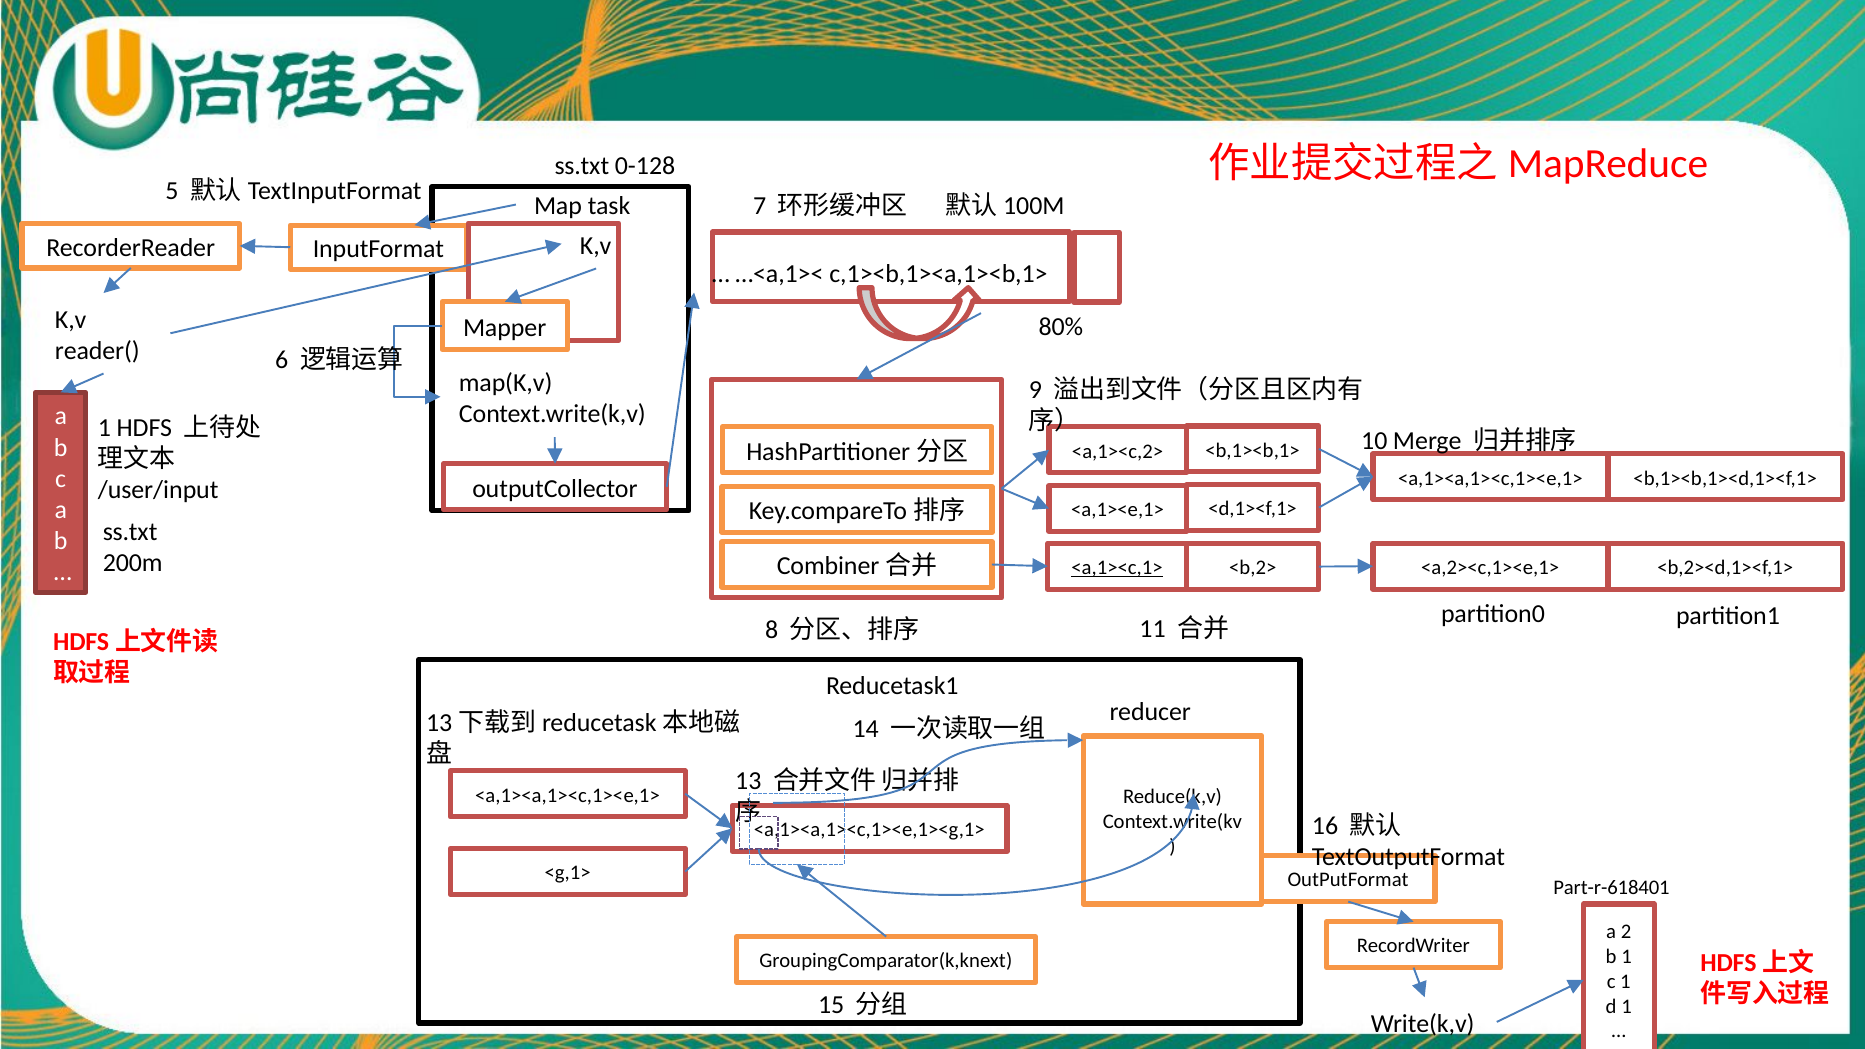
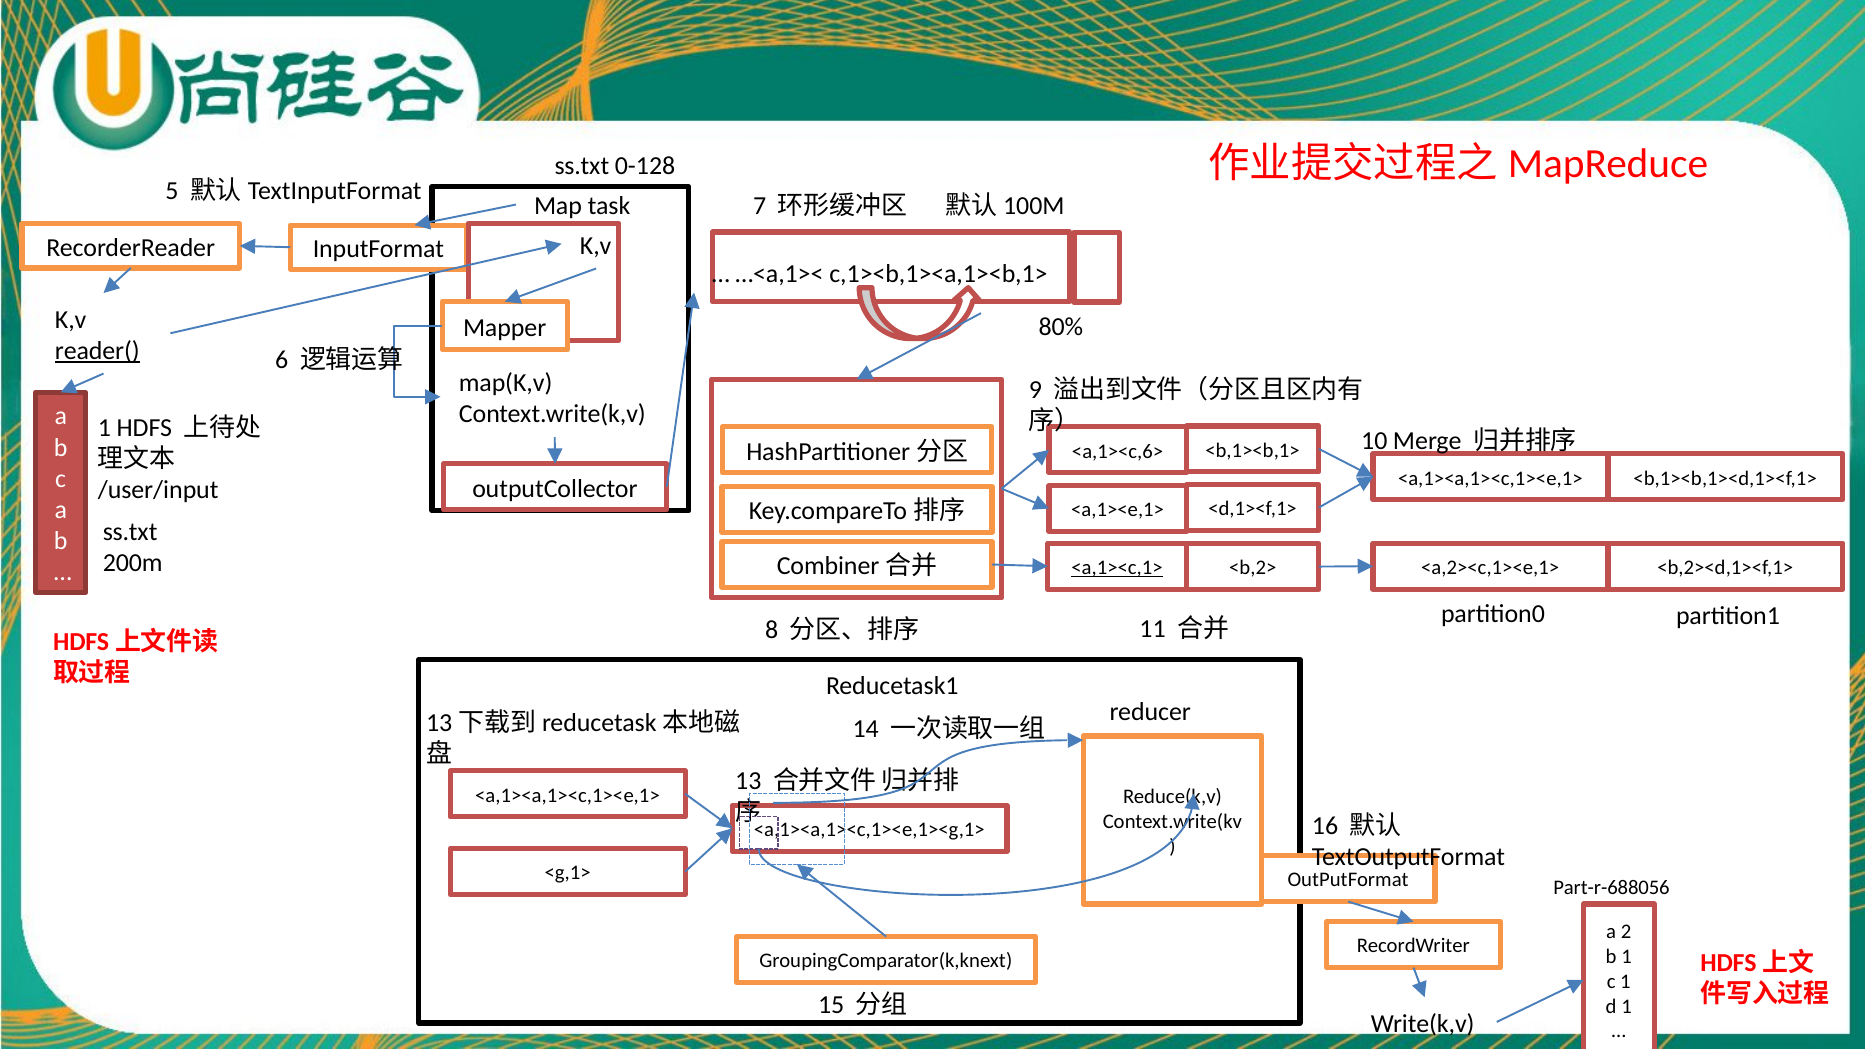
reader( underline: none -> present
<a,1><c,2>: <a,1><c,2> -> <a,1><c,6>
Part-r-618401: Part-r-618401 -> Part-r-688056
